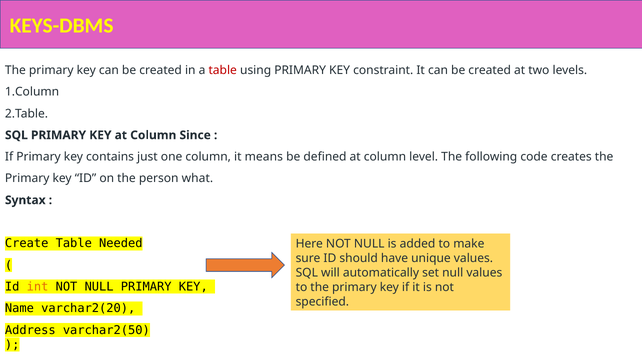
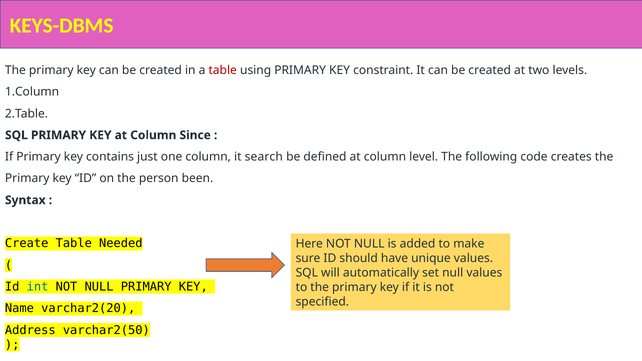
means: means -> search
what: what -> been
int colour: orange -> blue
